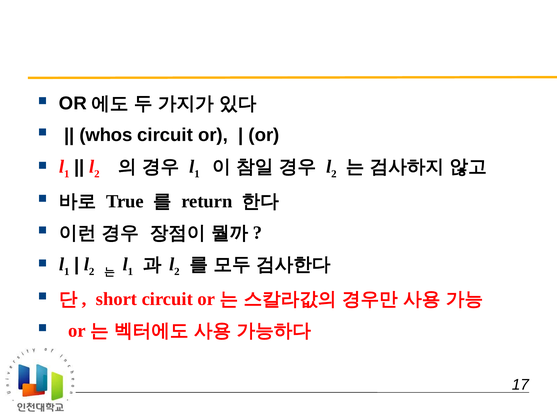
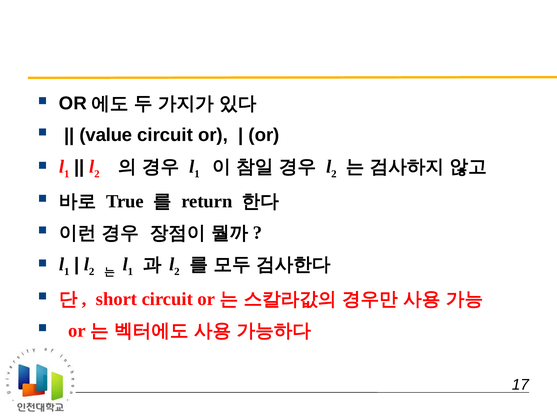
whos: whos -> value
